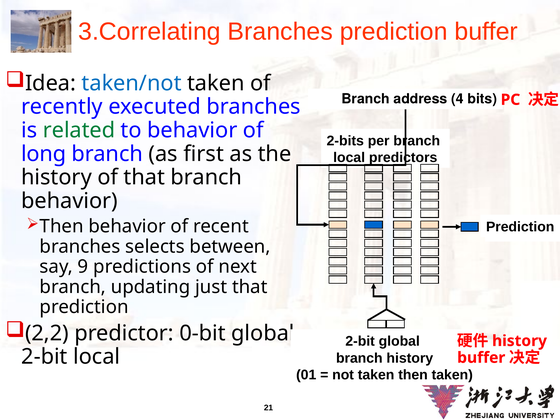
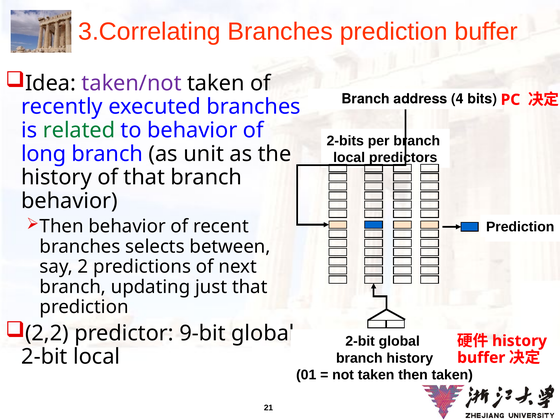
taken/not colour: blue -> purple
first: first -> unit
9: 9 -> 2
0-bit: 0-bit -> 9-bit
